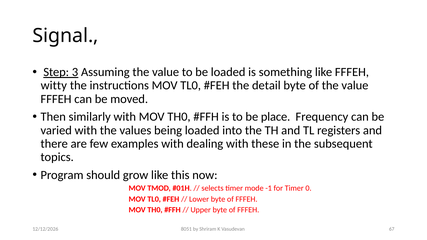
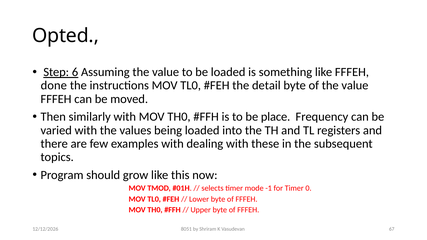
Signal: Signal -> Opted
3: 3 -> 6
witty: witty -> done
